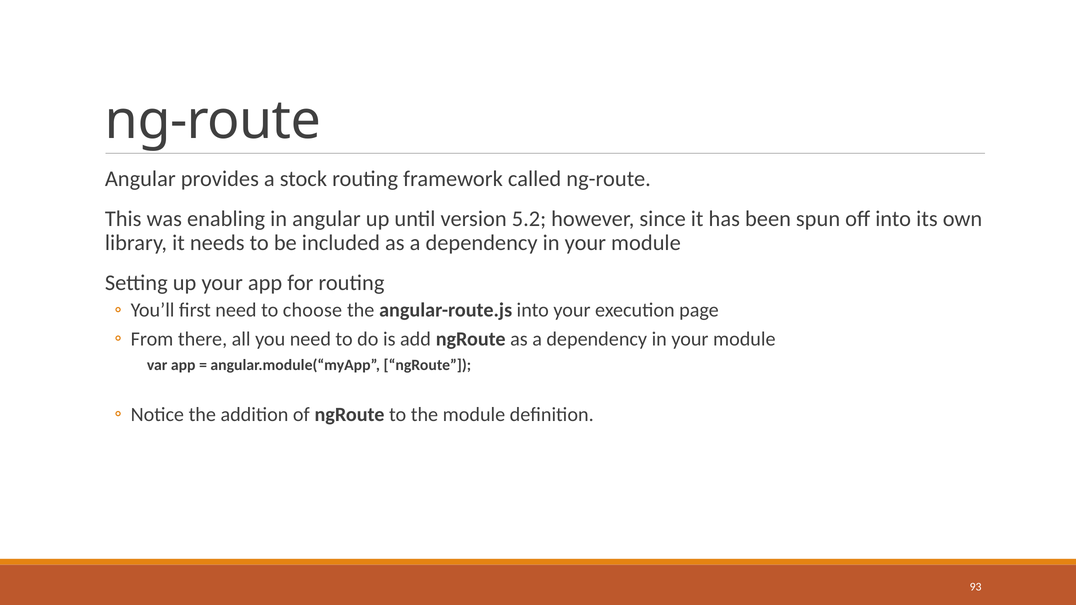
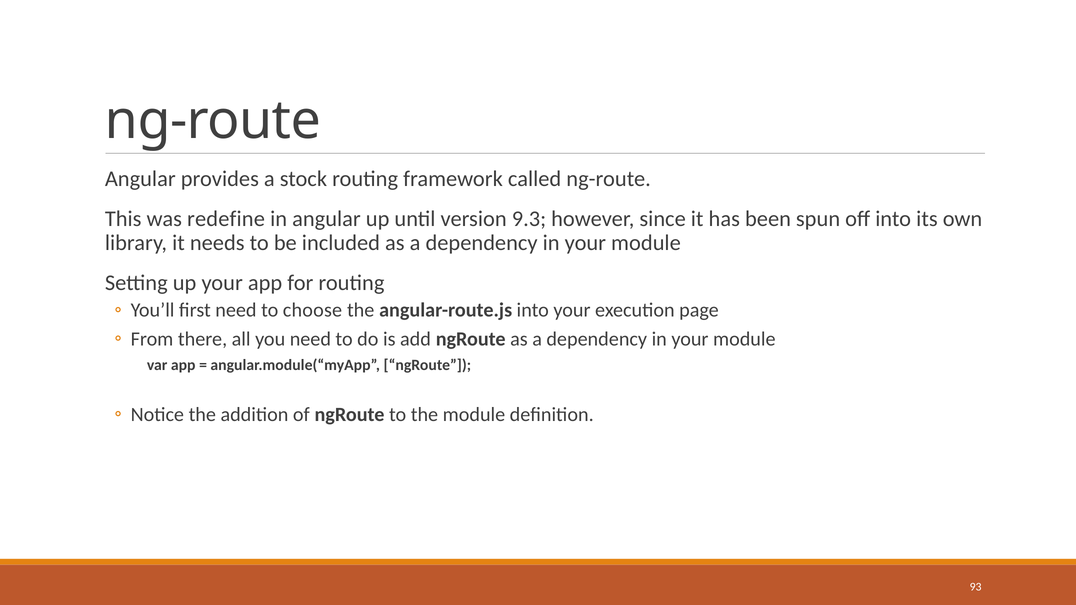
enabling: enabling -> redefine
5.2: 5.2 -> 9.3
